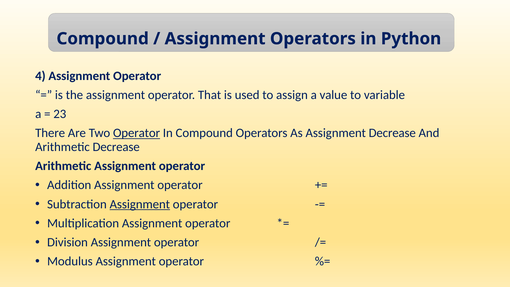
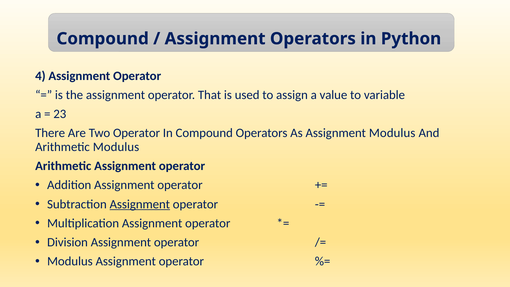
Operator at (137, 133) underline: present -> none
Assignment Decrease: Decrease -> Modulus
Arithmetic Decrease: Decrease -> Modulus
